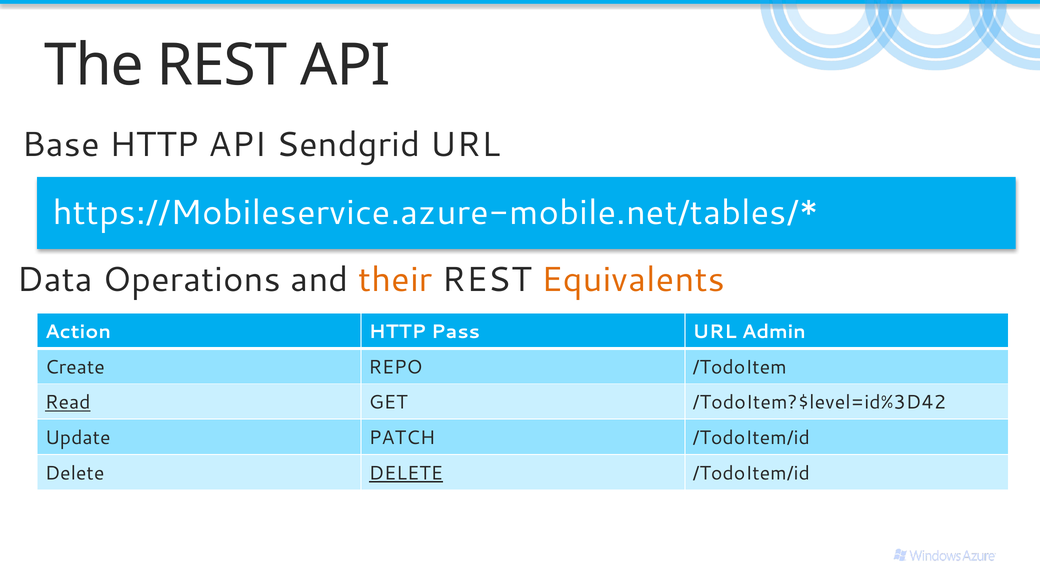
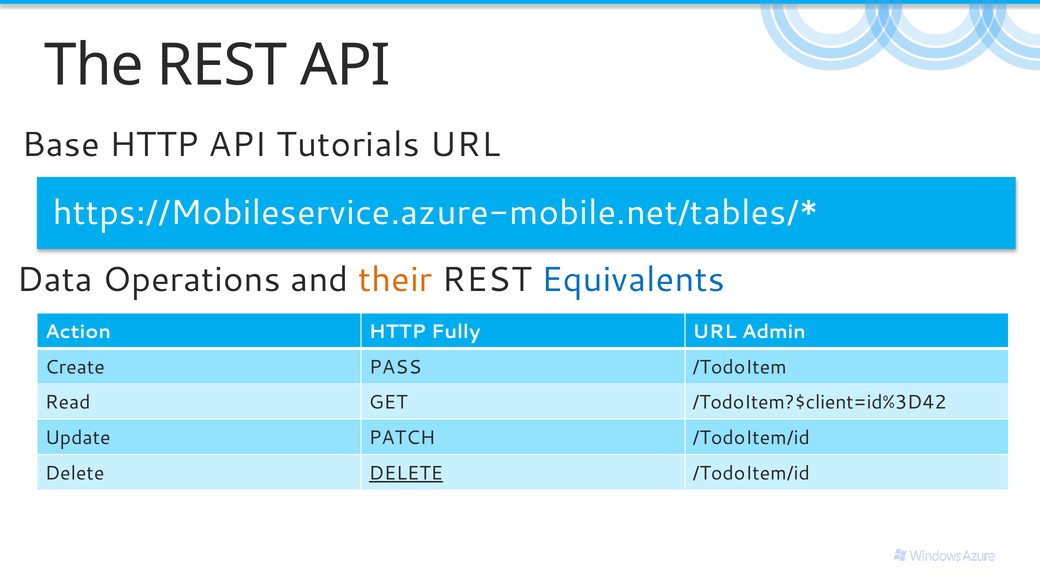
Sendgrid: Sendgrid -> Tutorials
Equivalents colour: orange -> blue
Pass: Pass -> Fully
REPO: REPO -> PASS
Read underline: present -> none
/TodoItem?$level=id%3D42: /TodoItem?$level=id%3D42 -> /TodoItem?$client=id%3D42
